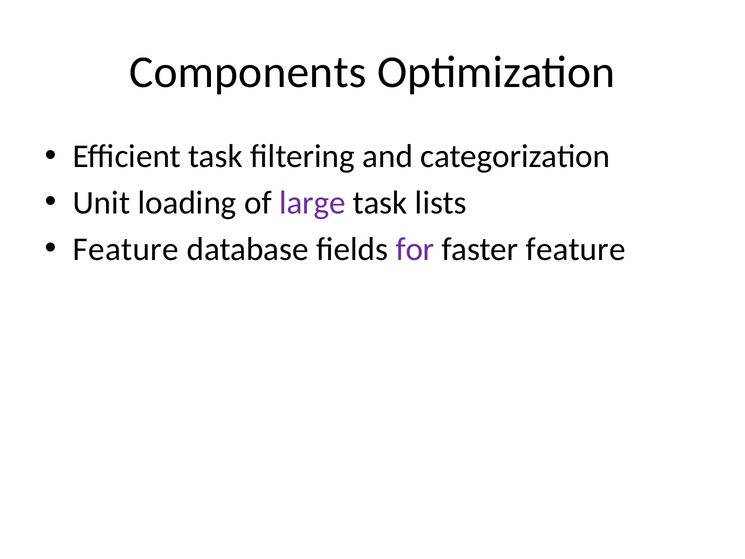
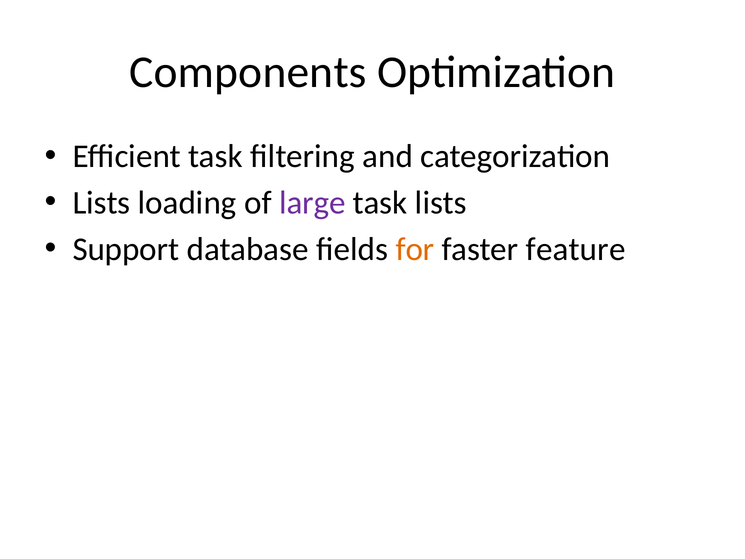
Unit at (101, 203): Unit -> Lists
Feature at (126, 249): Feature -> Support
for colour: purple -> orange
